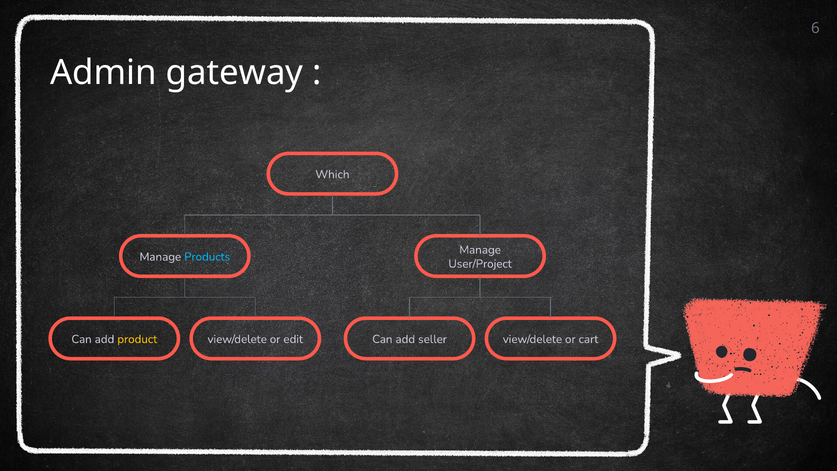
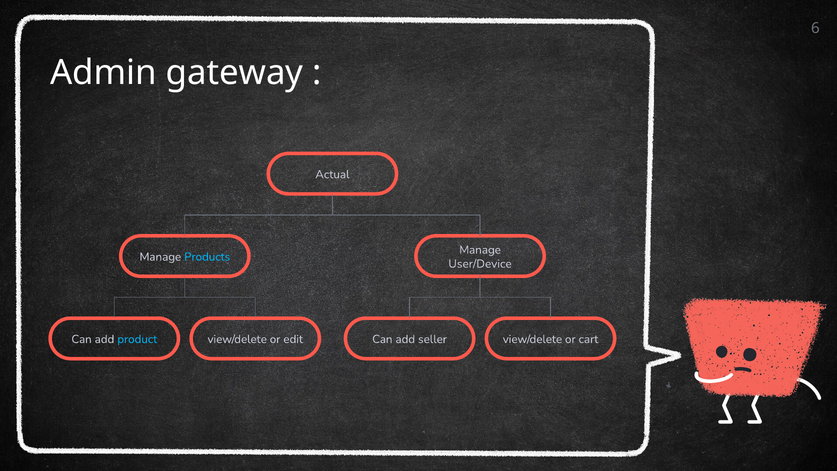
Which: Which -> Actual
User/Project: User/Project -> User/Device
product colour: yellow -> light blue
